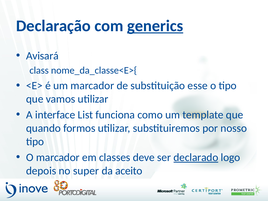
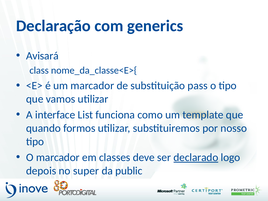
generics underline: present -> none
esse: esse -> pass
aceito: aceito -> public
